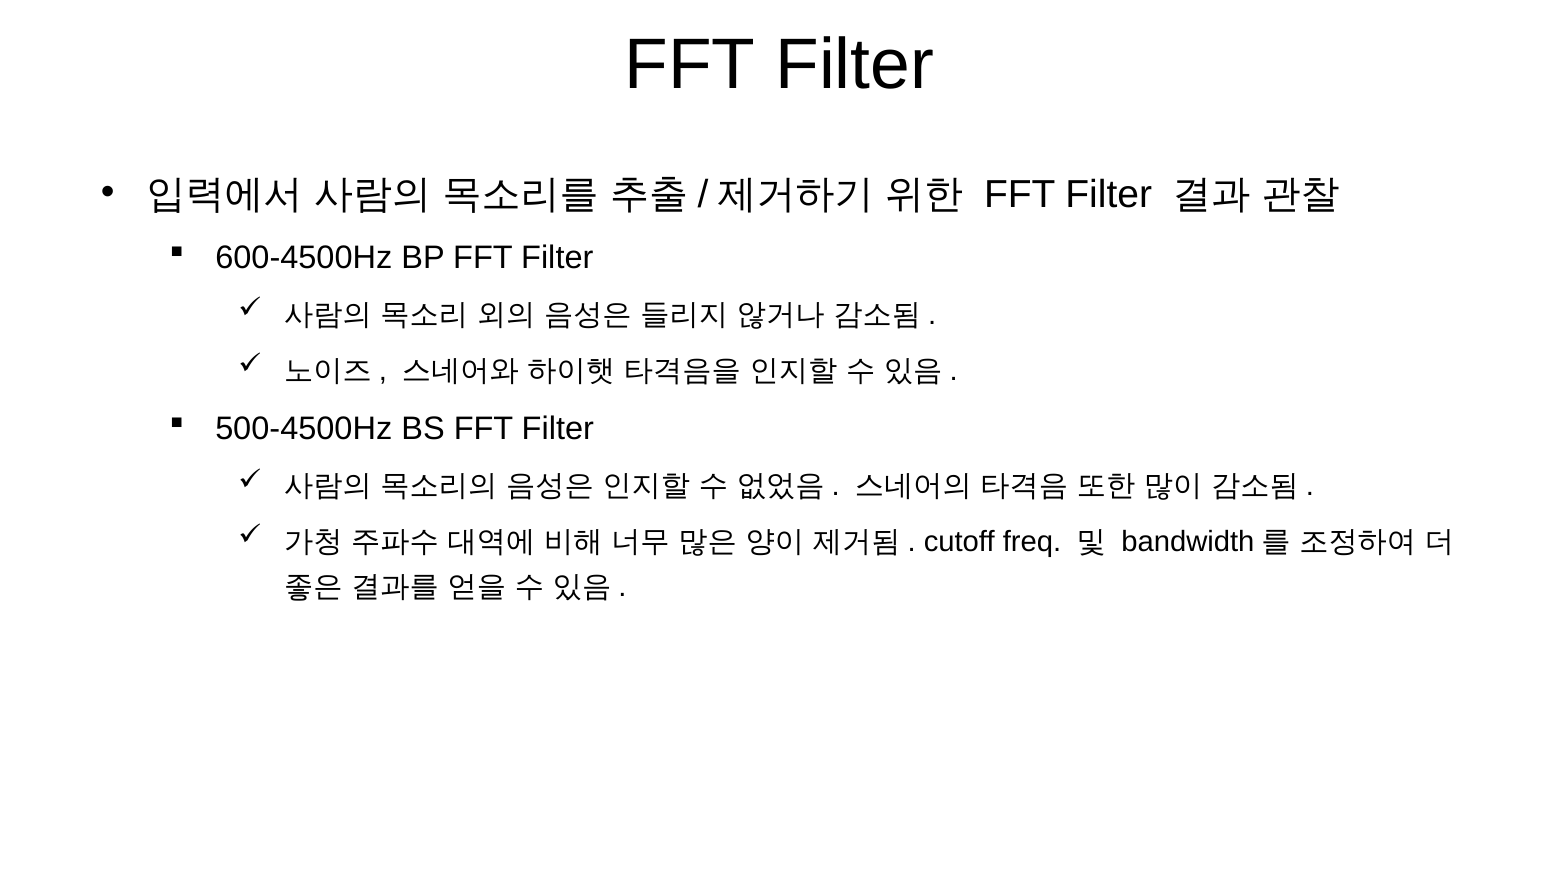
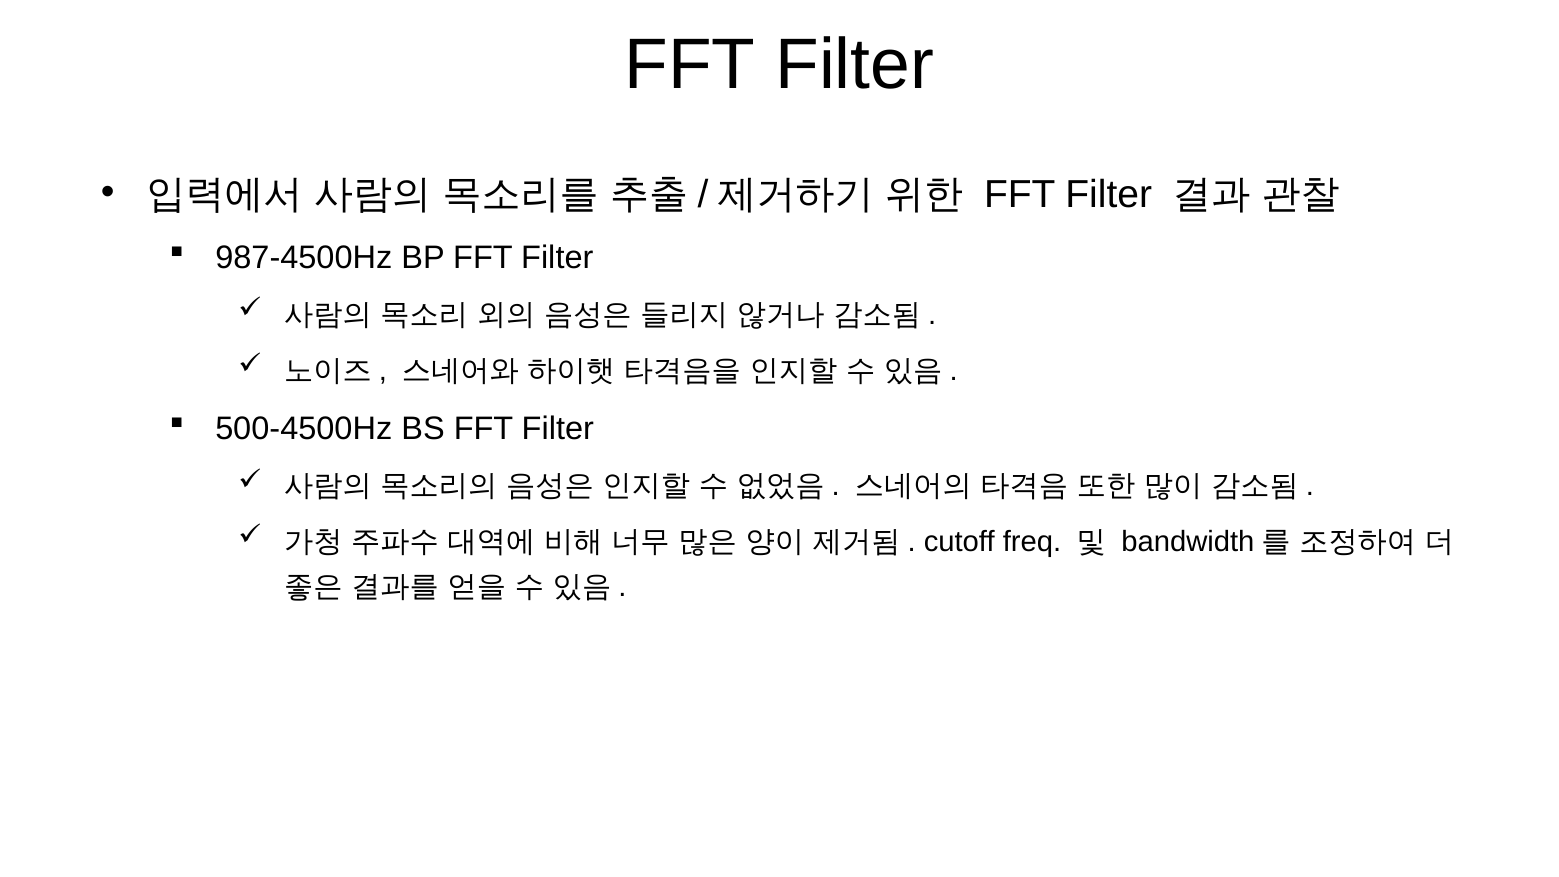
600-4500Hz: 600-4500Hz -> 987-4500Hz
